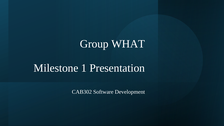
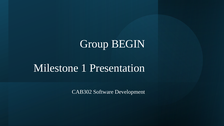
WHAT: WHAT -> BEGIN
